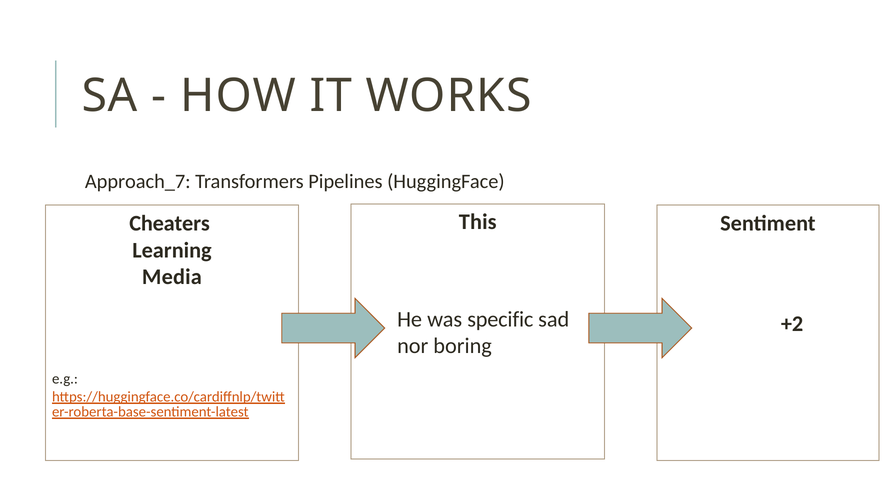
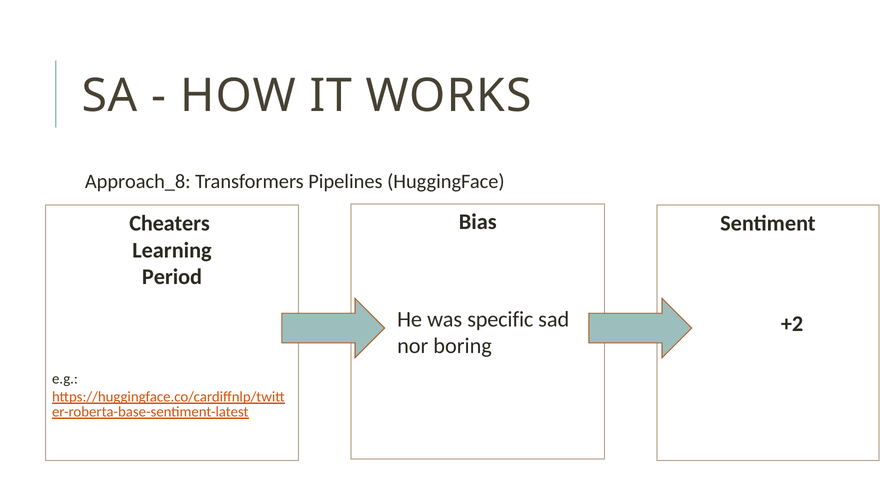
Approach_7: Approach_7 -> Approach_8
This: This -> Bias
Media: Media -> Period
